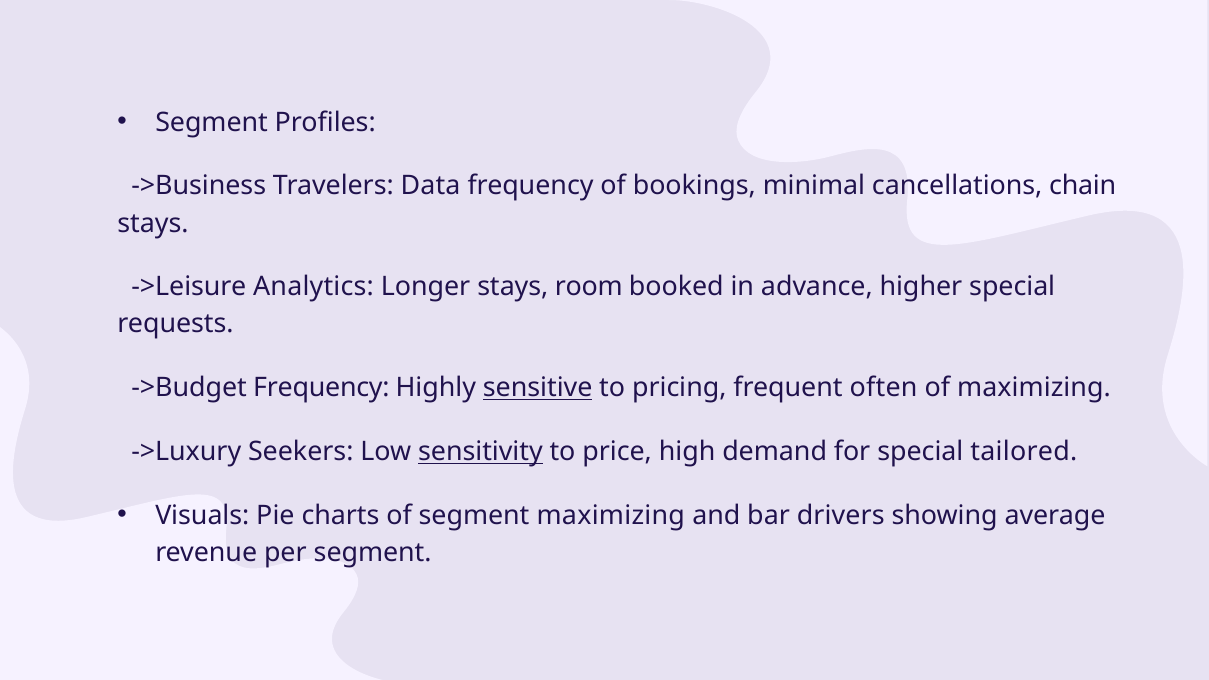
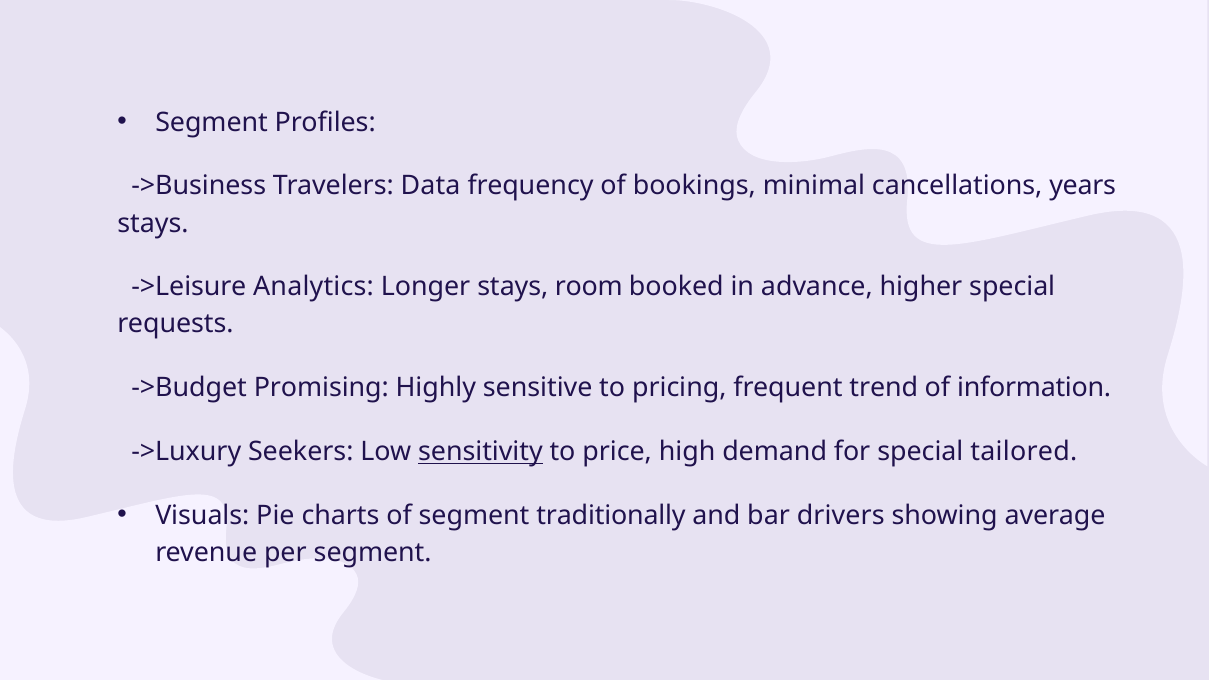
chain: chain -> years
->Budget Frequency: Frequency -> Promising
sensitive underline: present -> none
often: often -> trend
of maximizing: maximizing -> information
segment maximizing: maximizing -> traditionally
